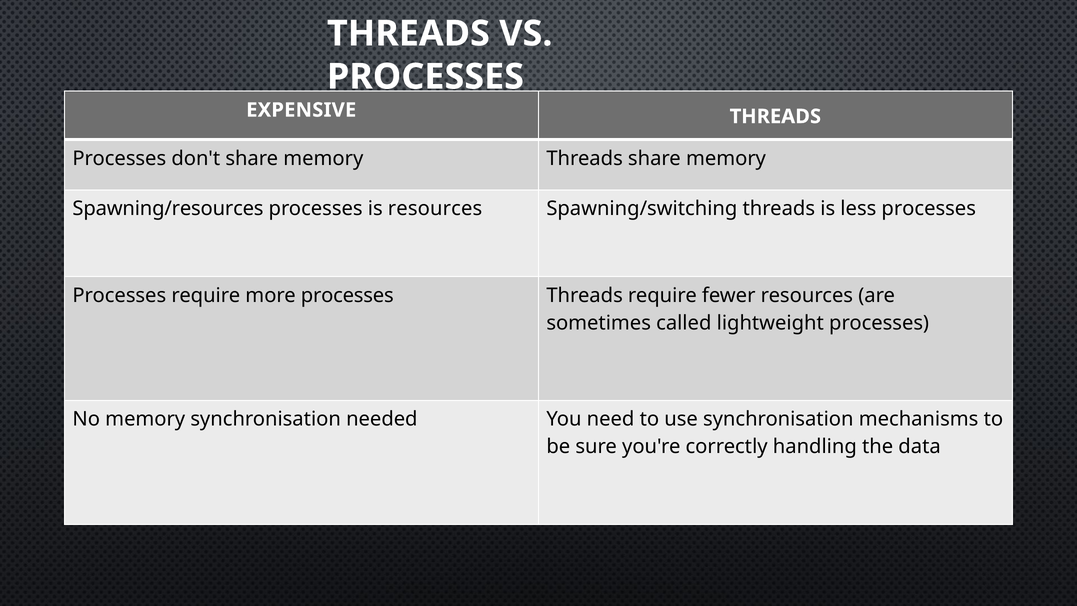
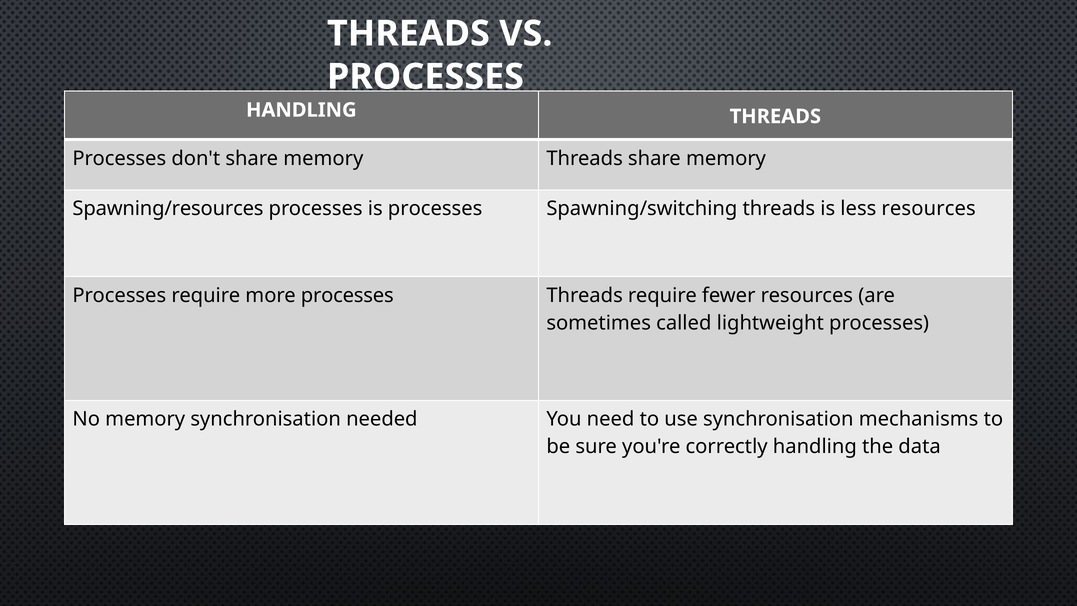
EXPENSIVE at (301, 110): EXPENSIVE -> HANDLING
is resources: resources -> processes
less processes: processes -> resources
